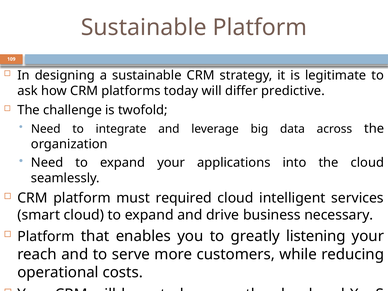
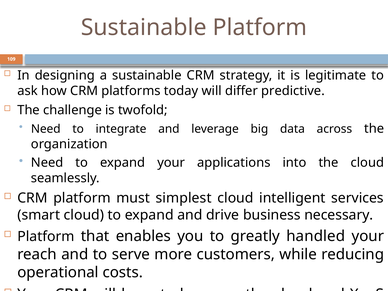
required: required -> simplest
listening: listening -> handled
